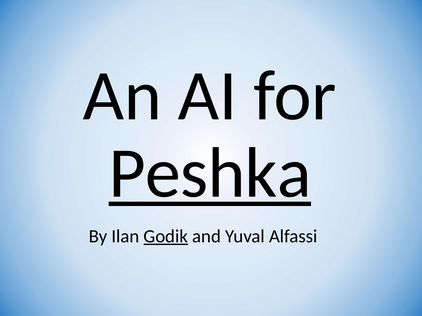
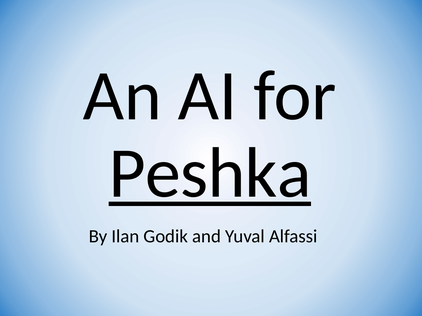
Godik underline: present -> none
